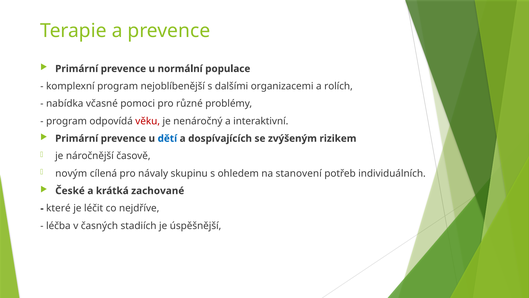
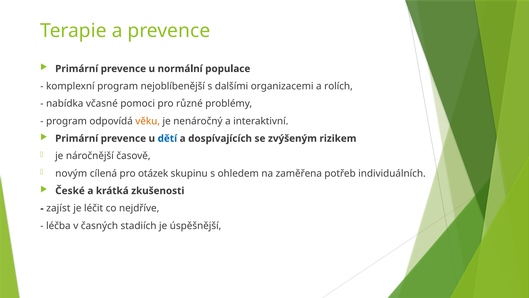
věku colour: red -> orange
návaly: návaly -> otázek
stanovení: stanovení -> zaměřena
zachované: zachované -> zkušenosti
které: které -> zajíst
